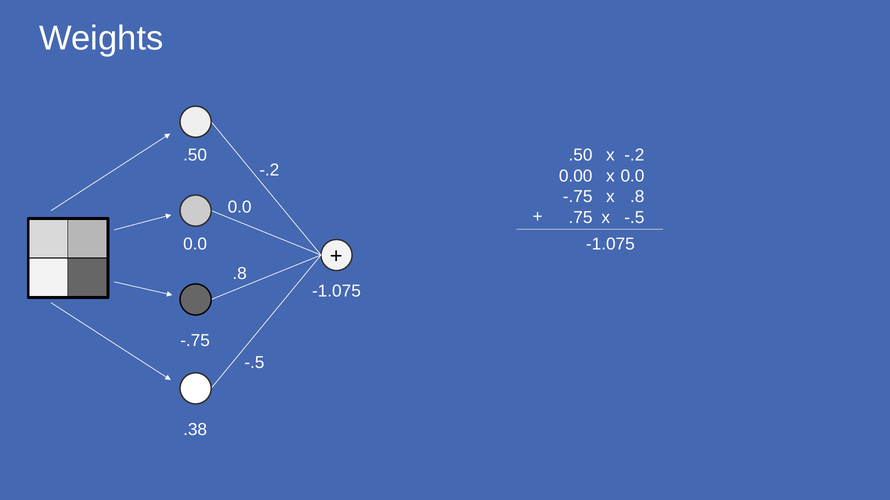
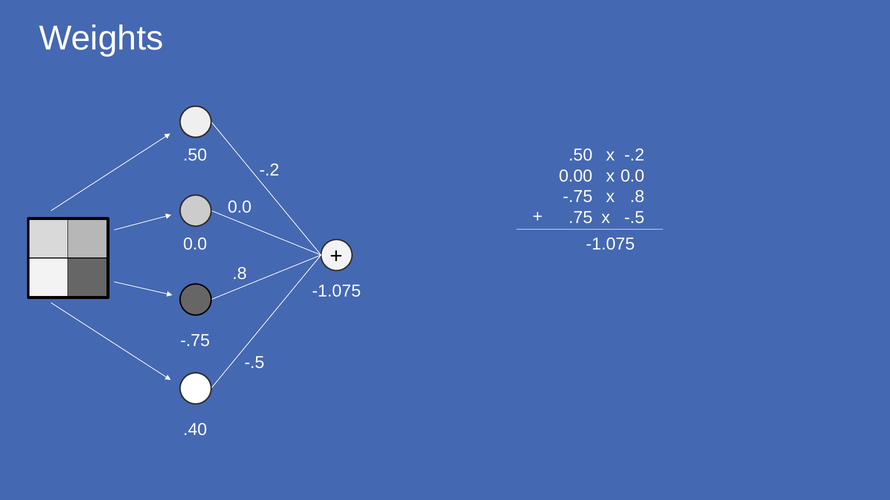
.38: .38 -> .40
